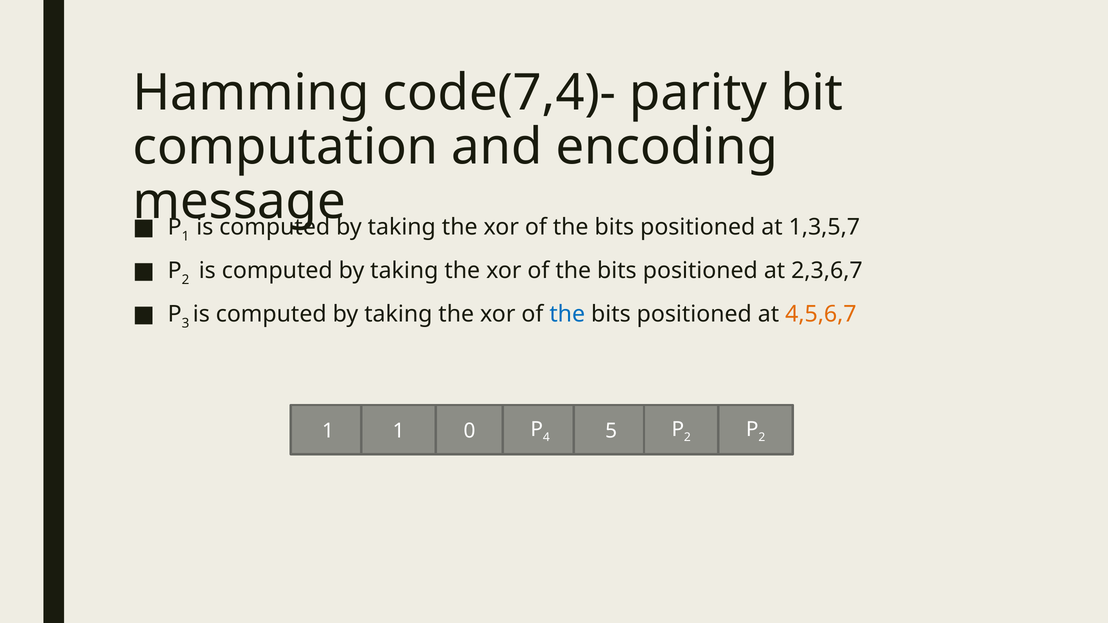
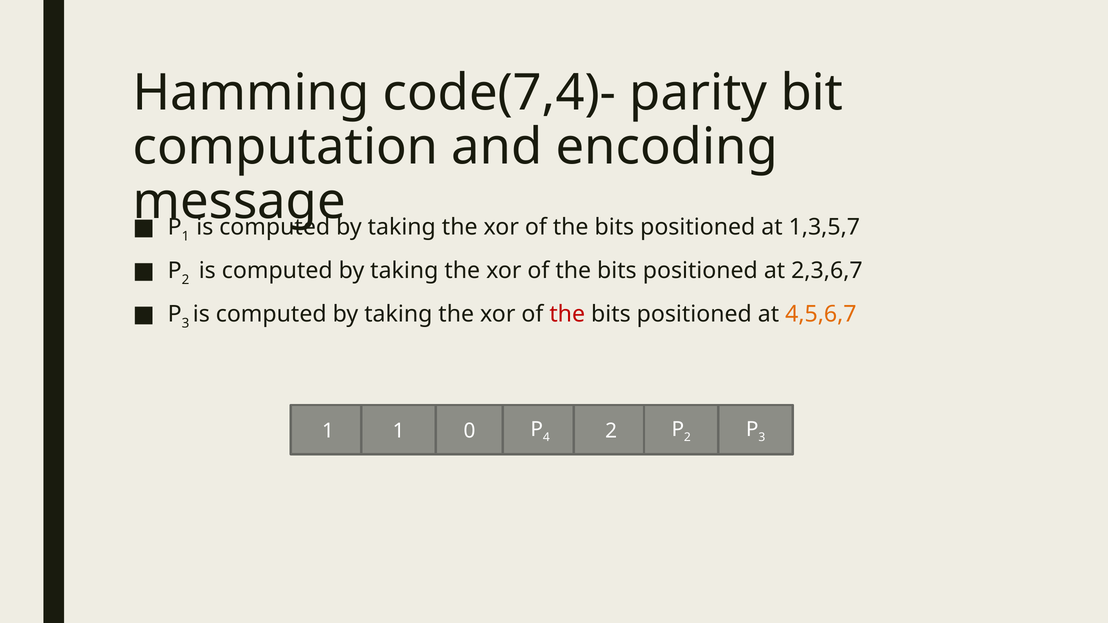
the at (567, 314) colour: blue -> red
5 at (611, 431): 5 -> 2
2 at (762, 438): 2 -> 3
